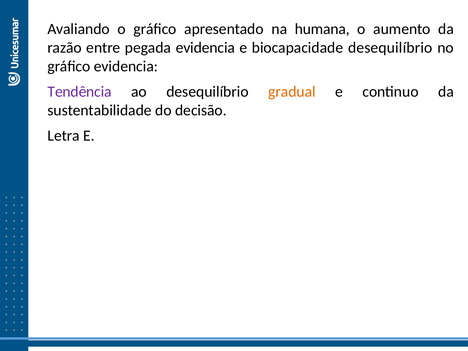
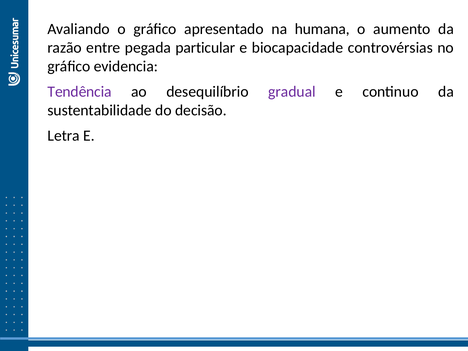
pegada evidencia: evidencia -> particular
biocapacidade desequilíbrio: desequilíbrio -> controvérsias
gradual colour: orange -> purple
